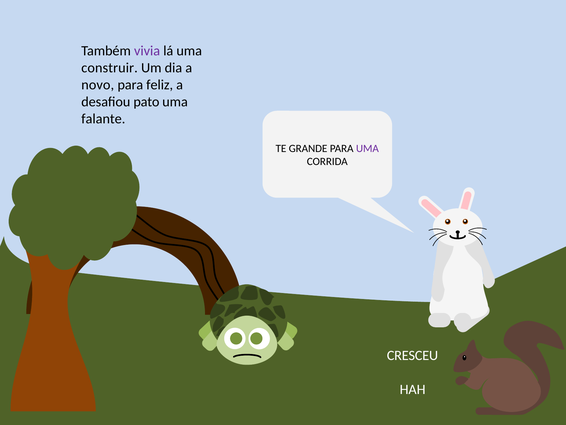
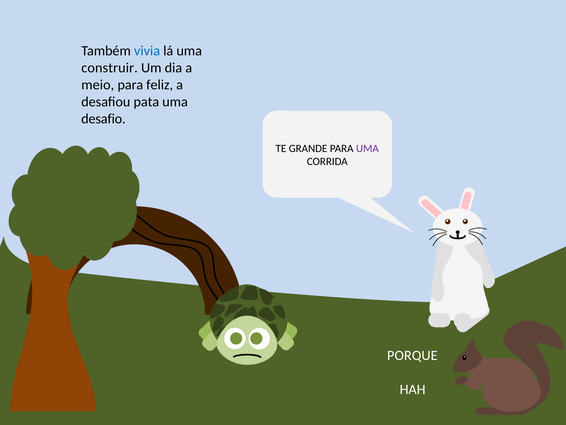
vivia colour: purple -> blue
novo: novo -> meio
pato: pato -> pata
falante: falante -> desafio
CRESCEU: CRESCEU -> PORQUE
